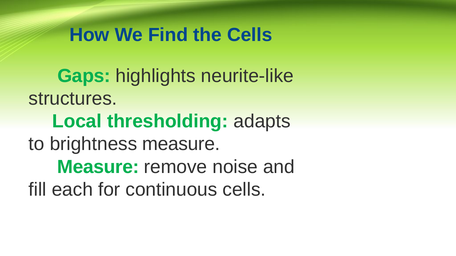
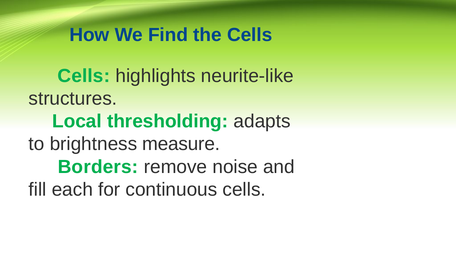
Gaps at (84, 76): Gaps -> Cells
Measure at (98, 167): Measure -> Borders
